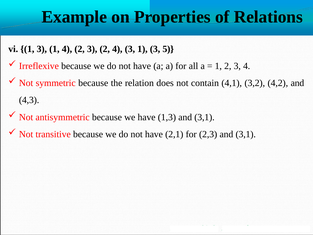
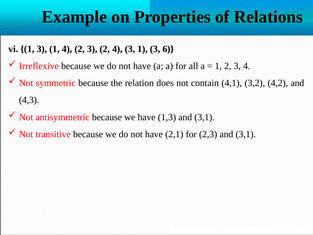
5: 5 -> 6
